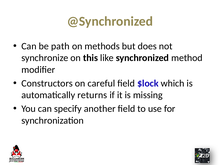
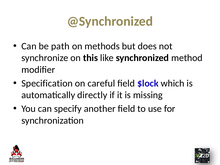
Constructors: Constructors -> Specification
returns: returns -> directly
